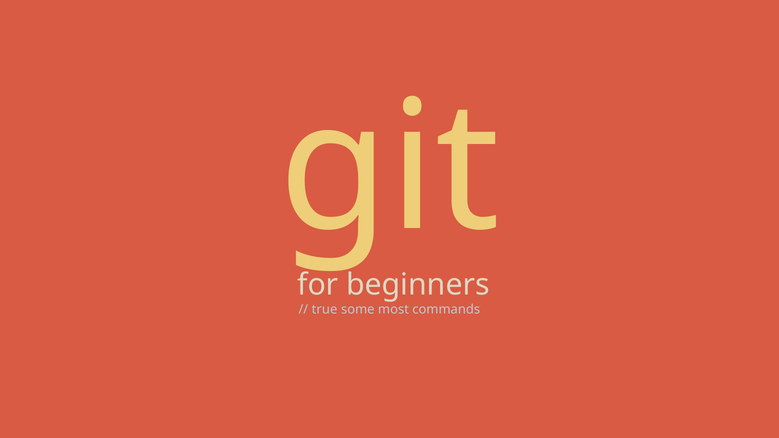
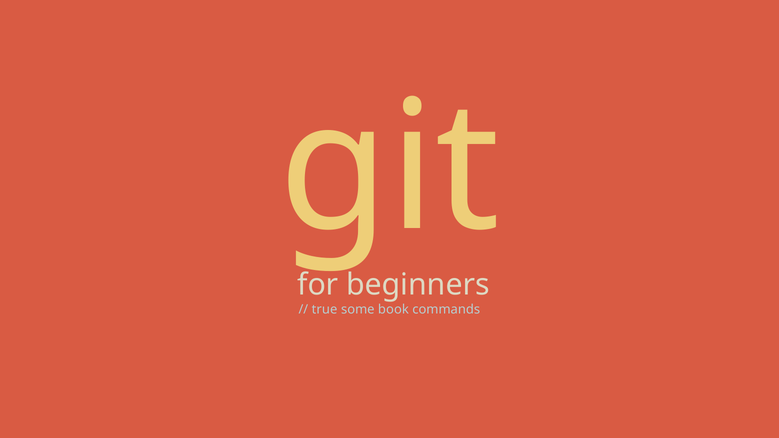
most: most -> book
